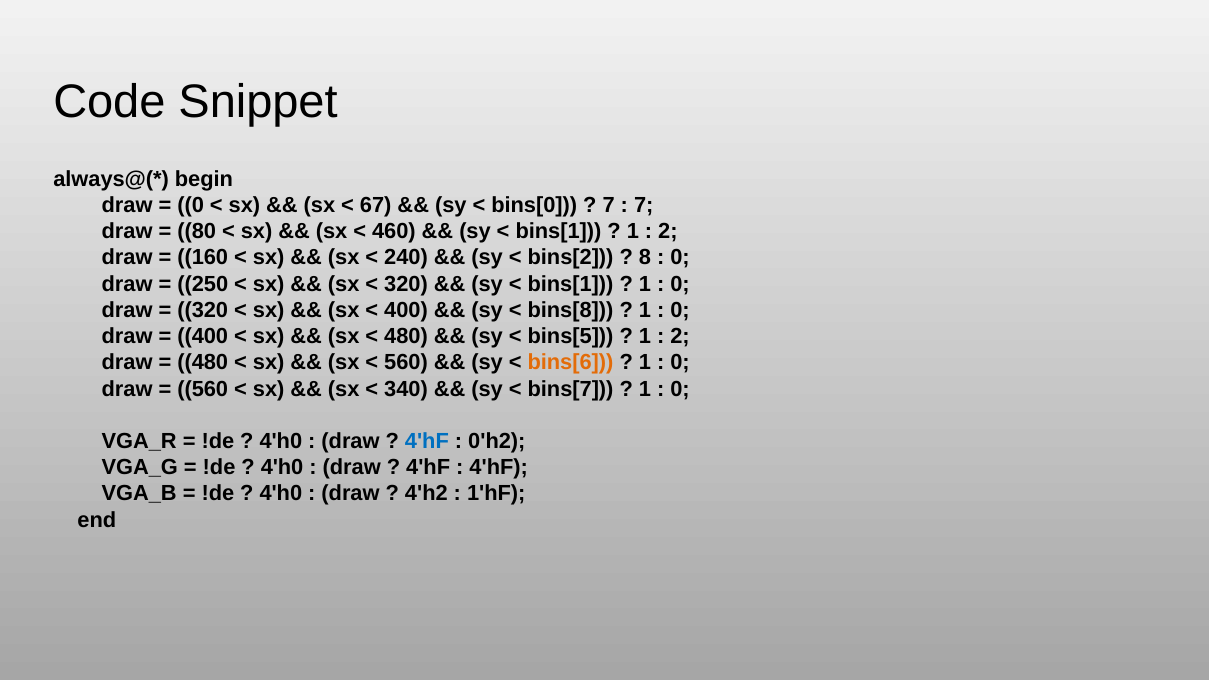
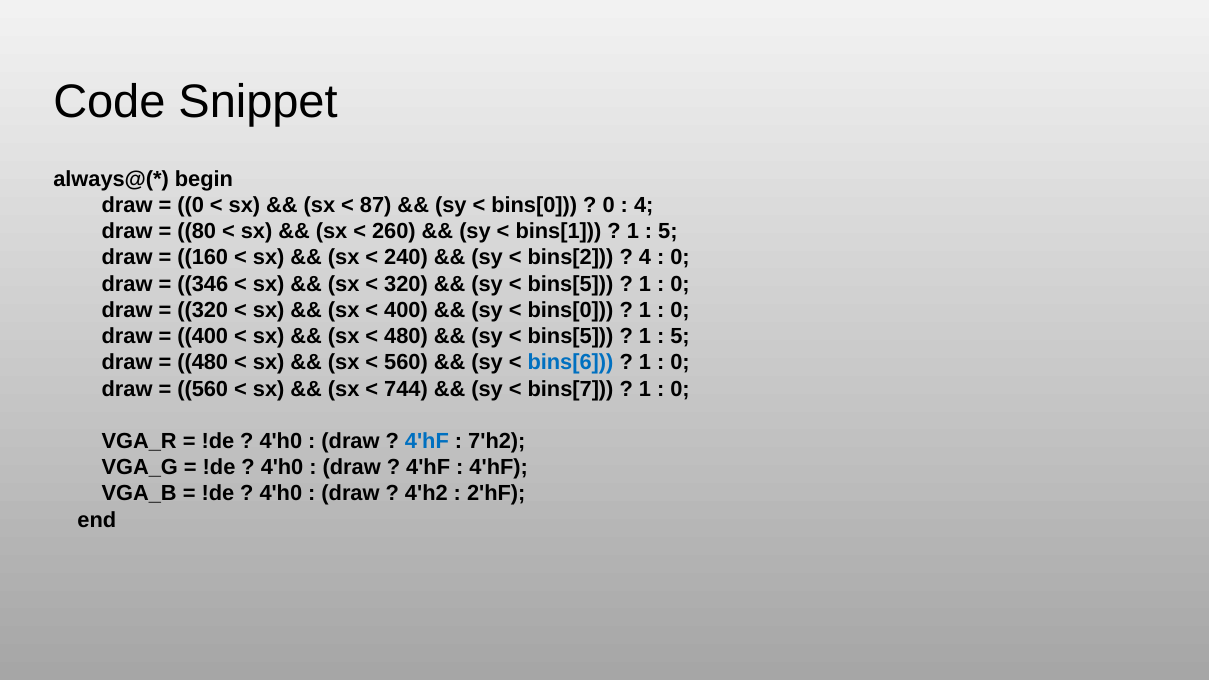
67: 67 -> 87
7 at (609, 205): 7 -> 0
7 at (644, 205): 7 -> 4
460: 460 -> 260
2 at (668, 232): 2 -> 5
8 at (645, 258): 8 -> 4
250: 250 -> 346
bins[1 at (571, 284): bins[1 -> bins[5
bins[8 at (571, 310): bins[8 -> bins[0
2 at (680, 336): 2 -> 5
bins[6 colour: orange -> blue
340: 340 -> 744
0'h2: 0'h2 -> 7'h2
1'hF: 1'hF -> 2'hF
